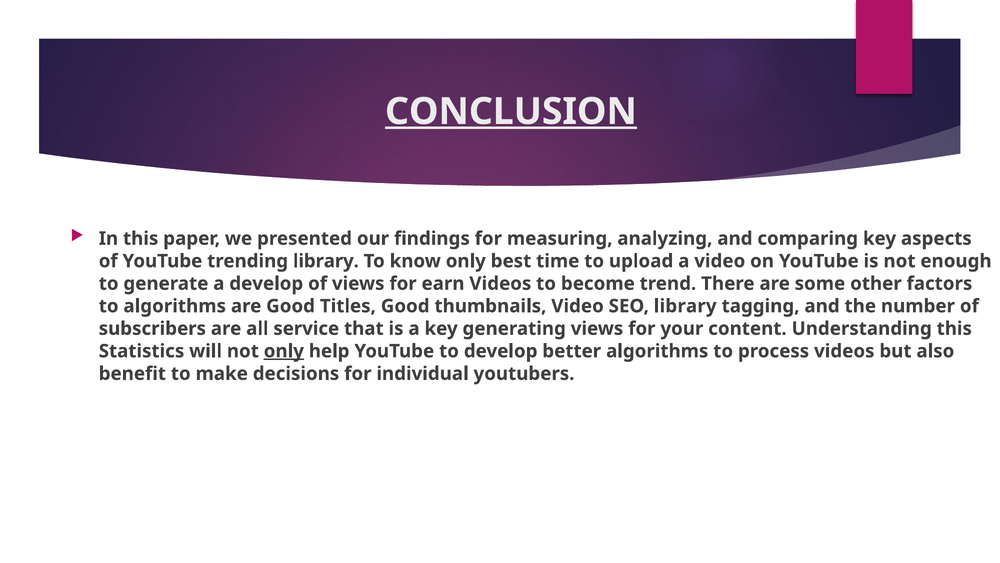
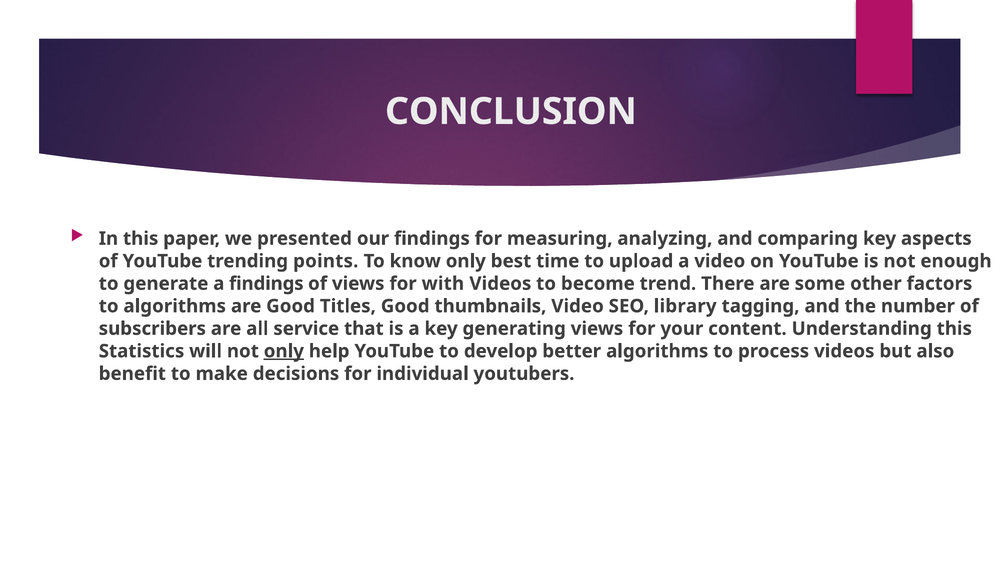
CONCLUSION underline: present -> none
trending library: library -> points
a develop: develop -> findings
earn: earn -> with
